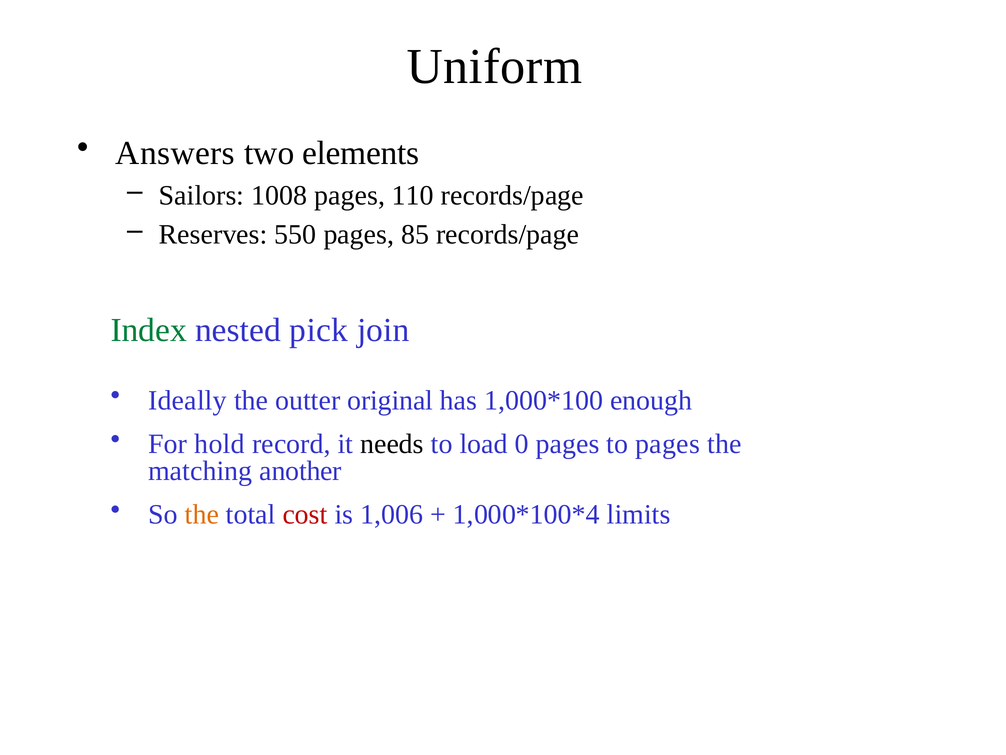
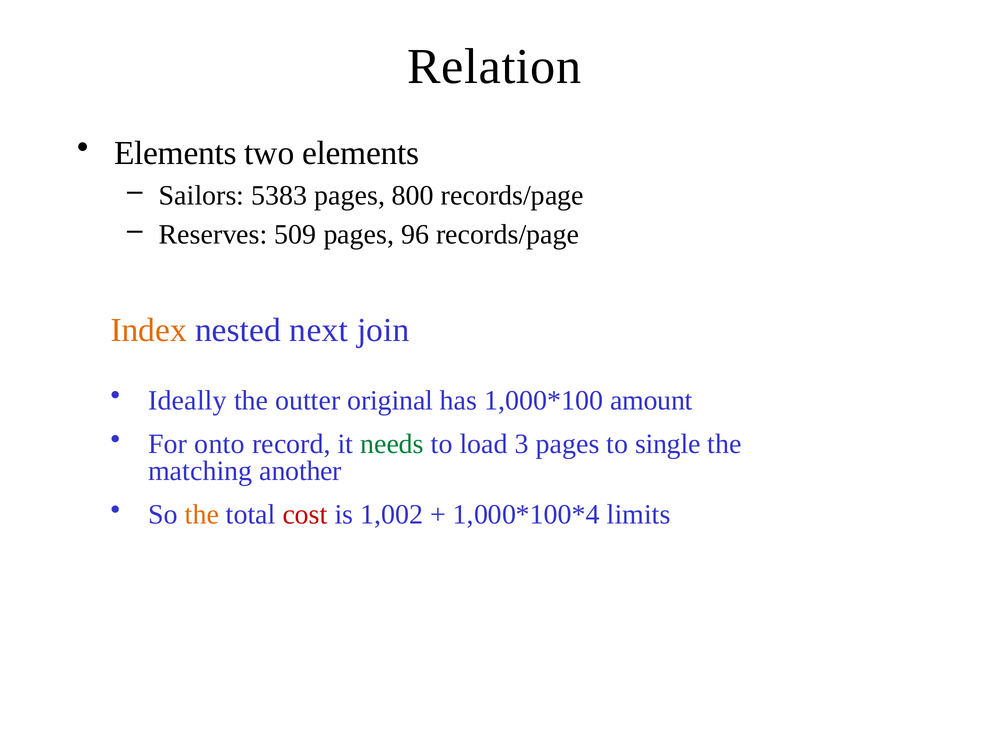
Uniform: Uniform -> Relation
Answers at (175, 153): Answers -> Elements
1008: 1008 -> 5383
110: 110 -> 800
550: 550 -> 509
85: 85 -> 96
Index colour: green -> orange
pick: pick -> next
enough: enough -> amount
hold: hold -> onto
needs colour: black -> green
0: 0 -> 3
to pages: pages -> single
1,006: 1,006 -> 1,002
